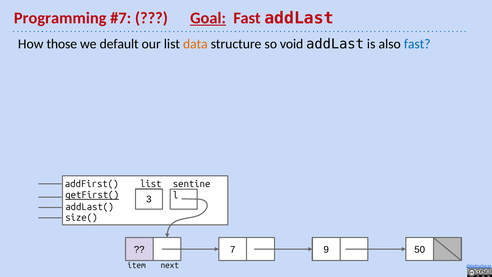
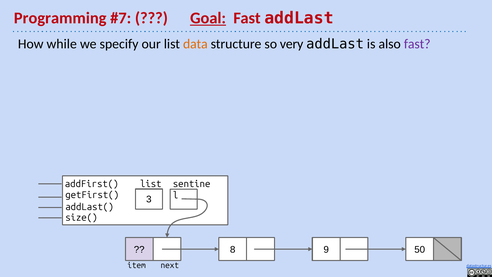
those: those -> while
default: default -> specify
void: void -> very
fast at (417, 44) colour: blue -> purple
getFirst( underline: present -> none
7: 7 -> 8
